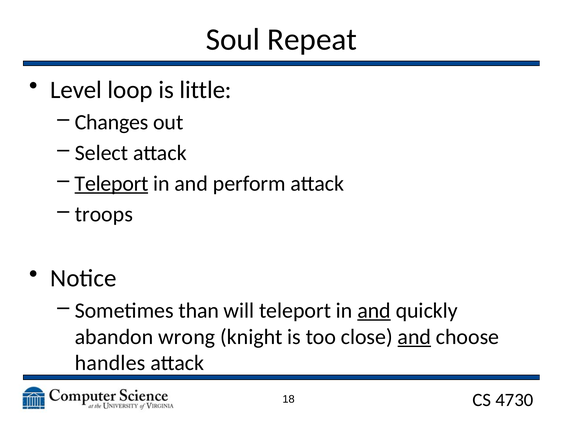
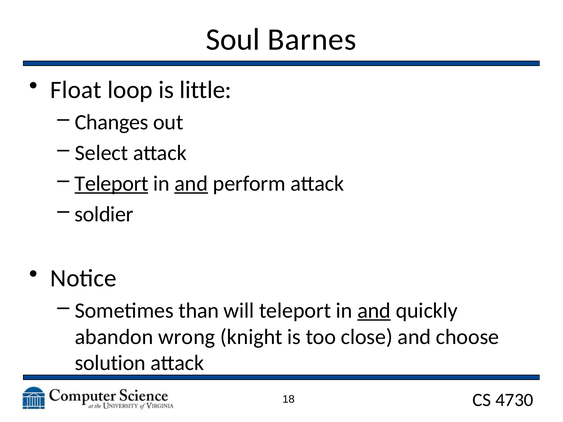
Repeat: Repeat -> Barnes
Level: Level -> Float
and at (191, 184) underline: none -> present
troops: troops -> soldier
and at (414, 337) underline: present -> none
handles: handles -> solution
